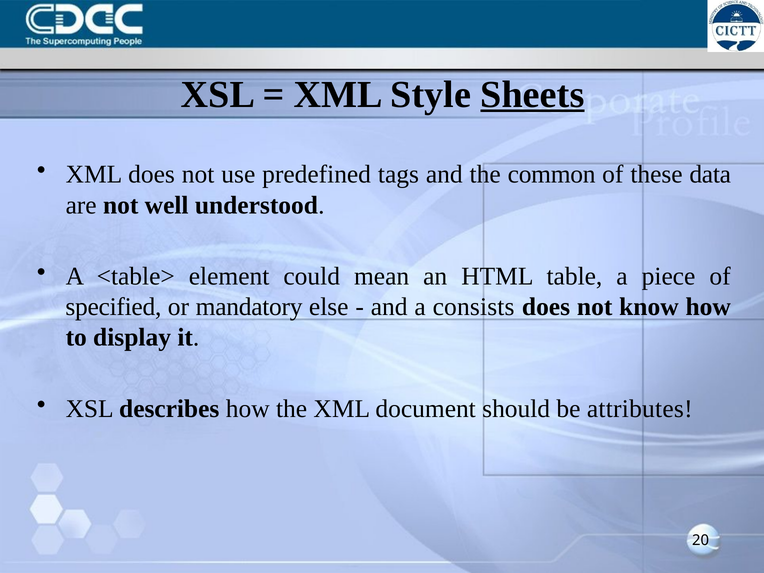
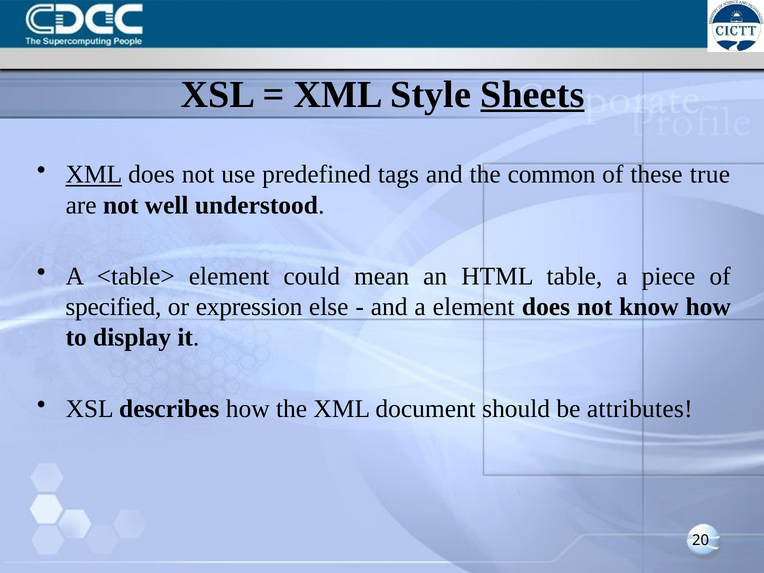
XML at (94, 175) underline: none -> present
data: data -> true
mandatory: mandatory -> expression
a consists: consists -> element
